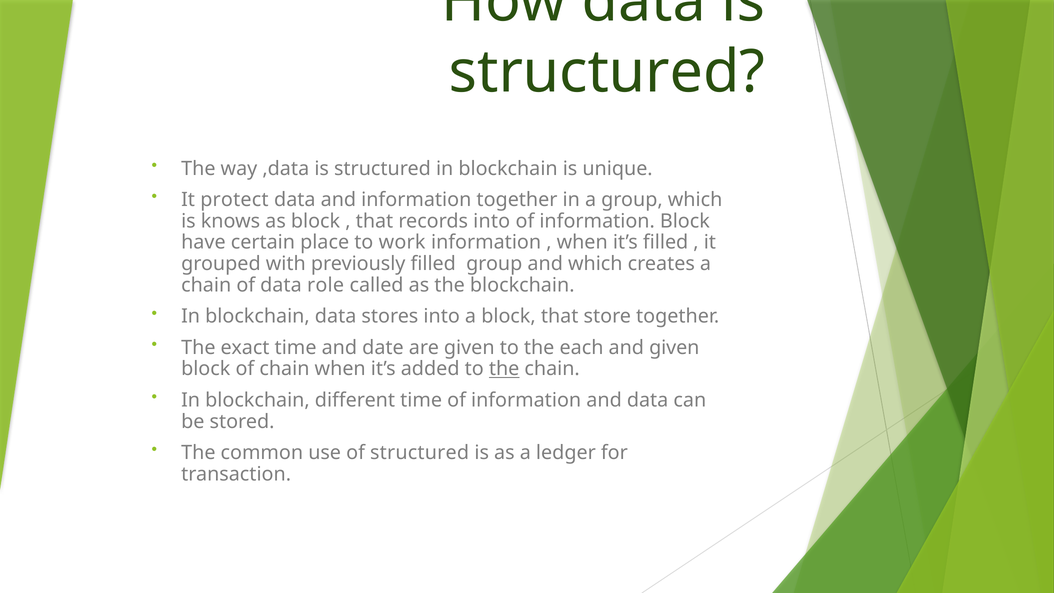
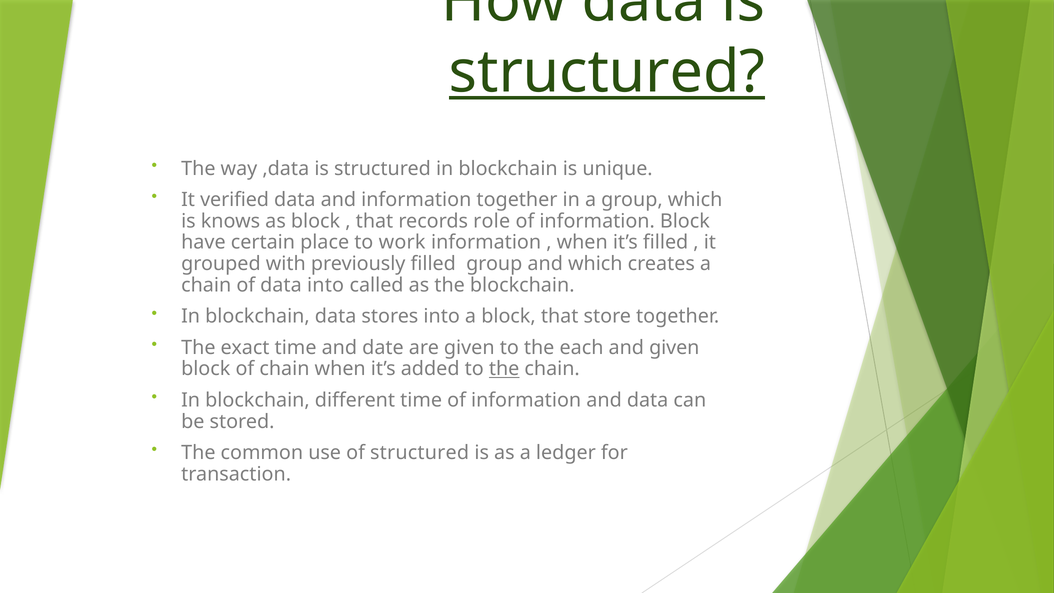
structured at (607, 72) underline: none -> present
protect: protect -> verified
records into: into -> role
data role: role -> into
